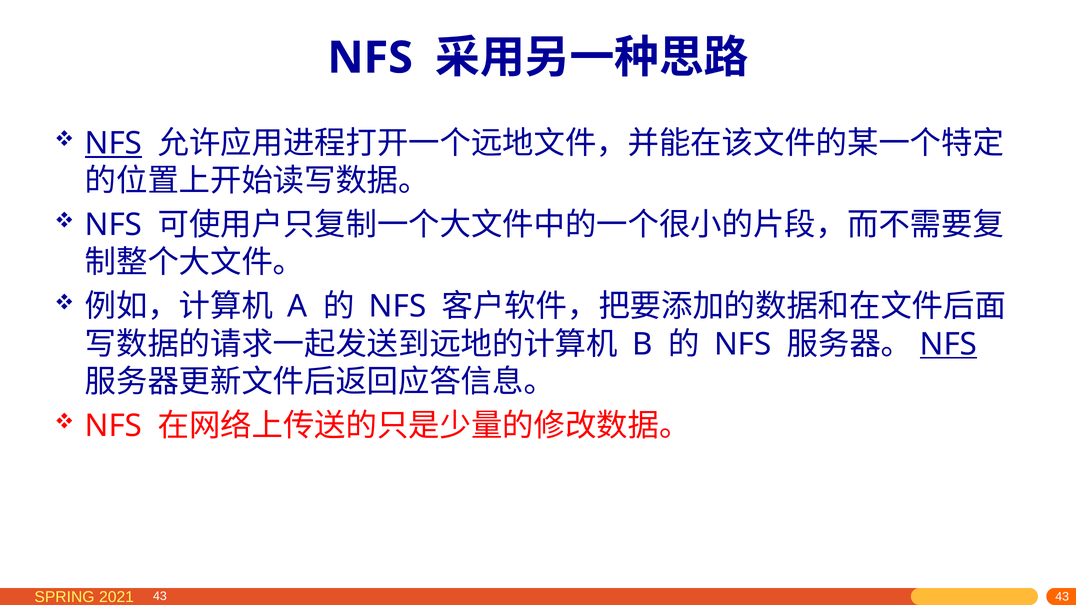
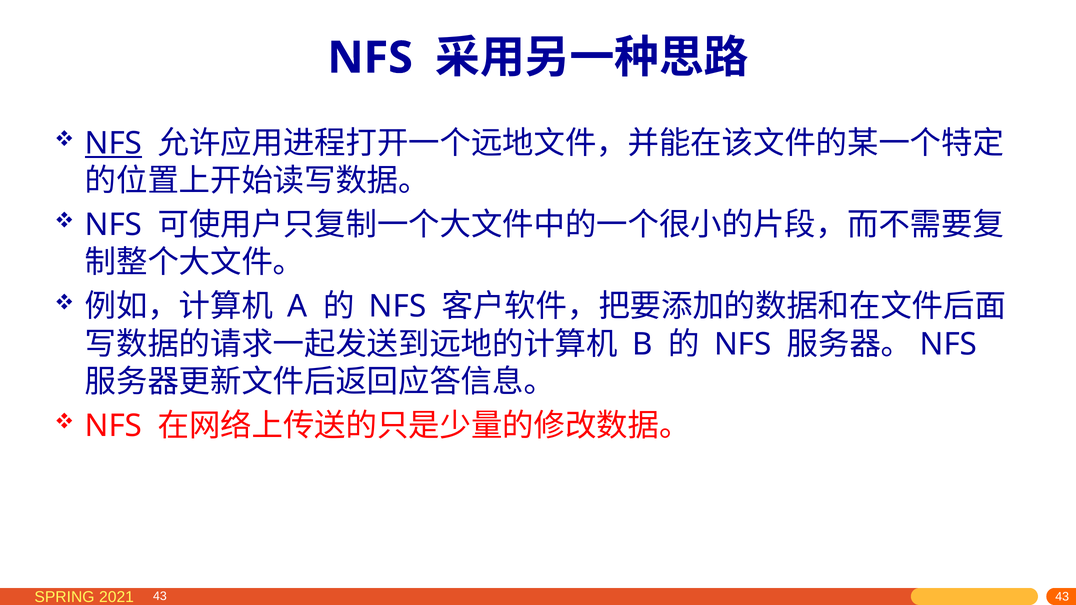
NFS at (948, 344) underline: present -> none
